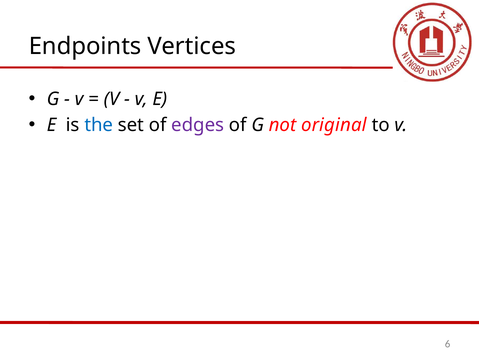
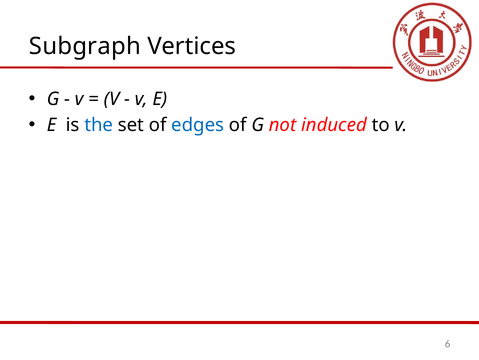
Endpoints: Endpoints -> Subgraph
edges colour: purple -> blue
original: original -> induced
